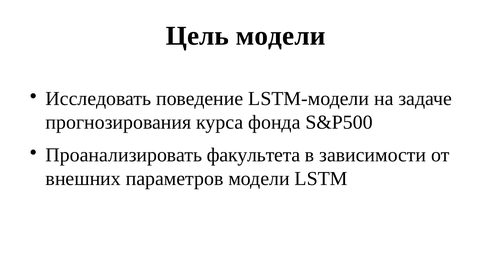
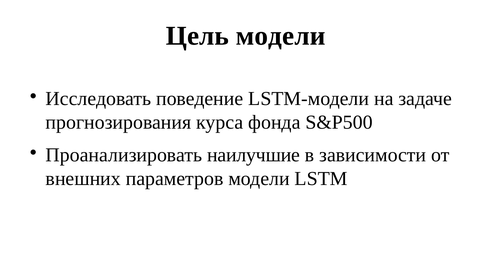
факультета: факультета -> наилучшие
